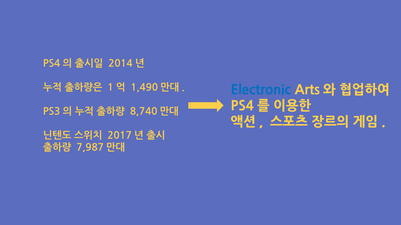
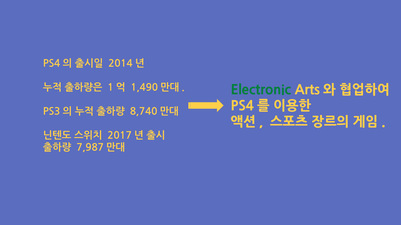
Electronic colour: blue -> green
